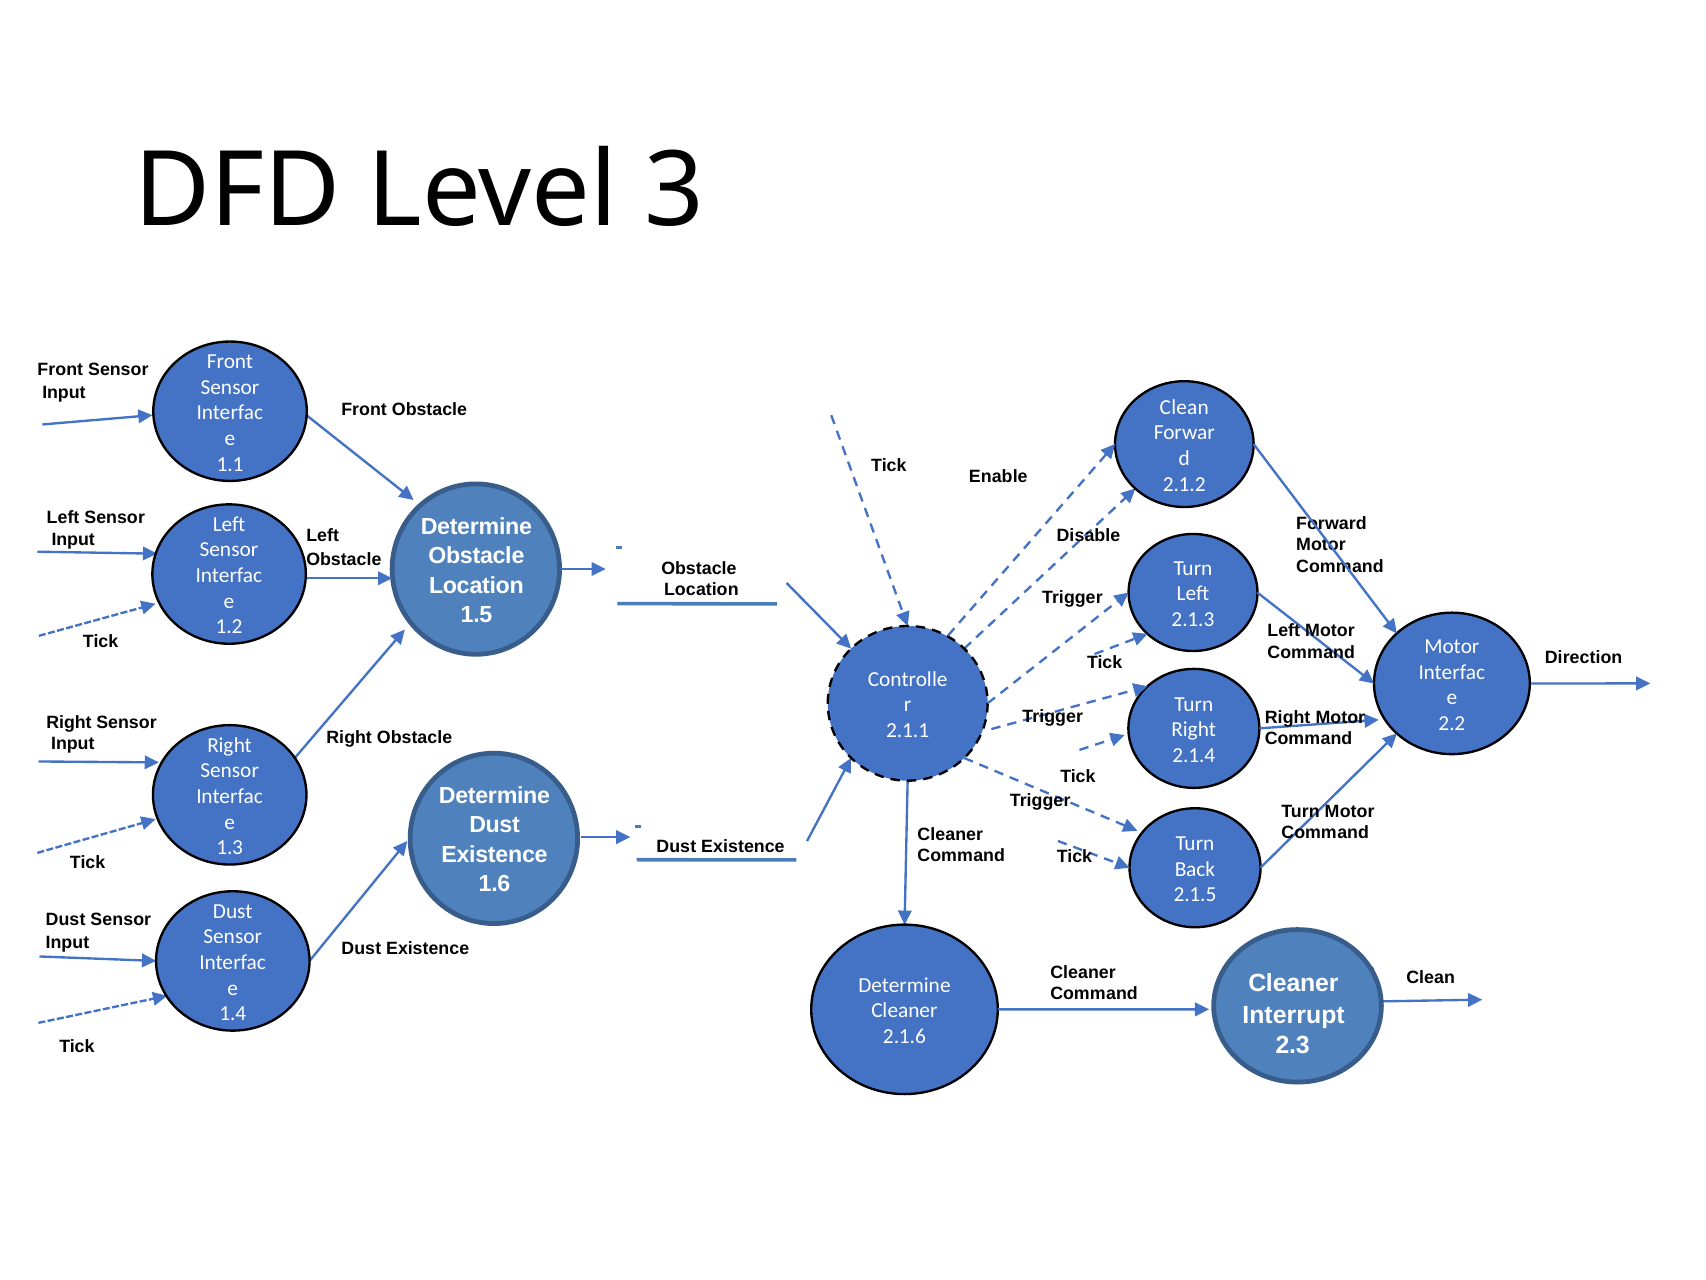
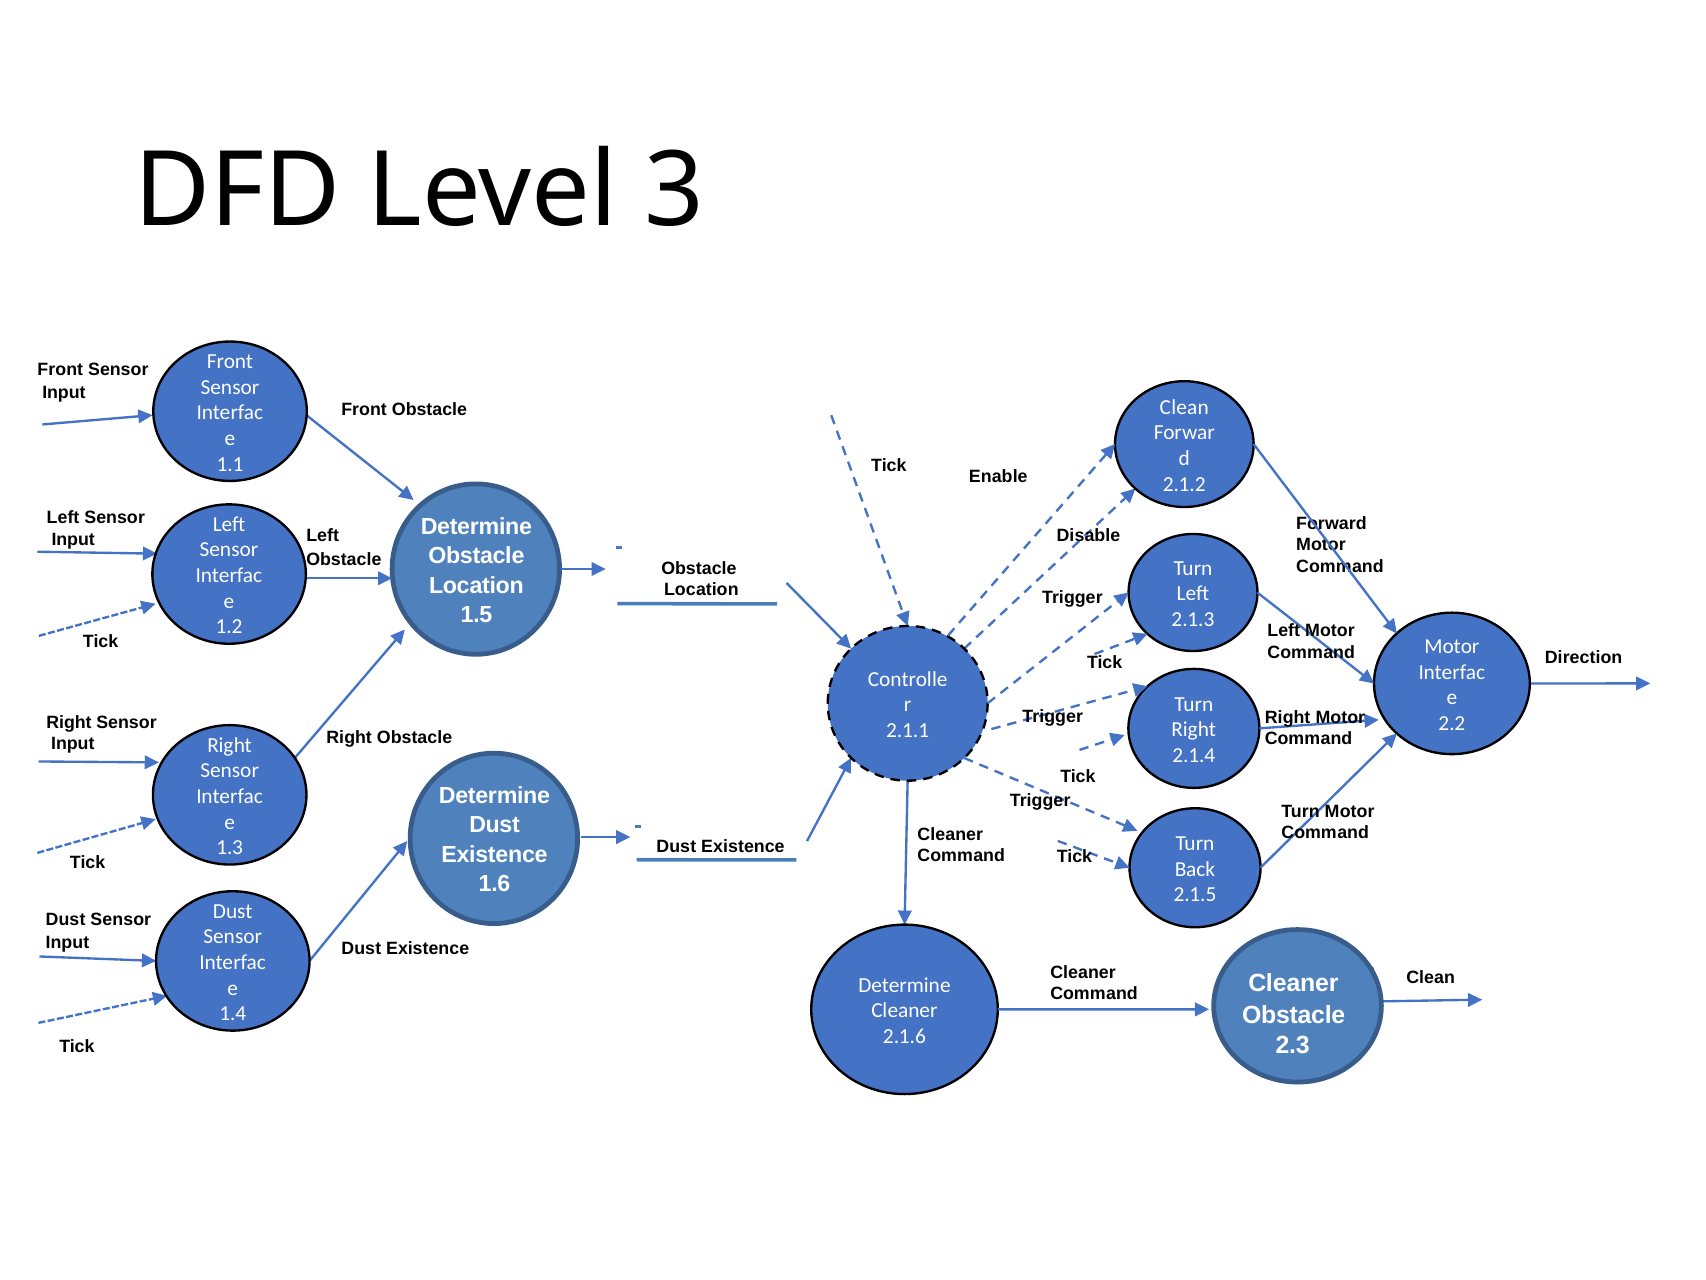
Interrupt at (1294, 1015): Interrupt -> Obstacle
